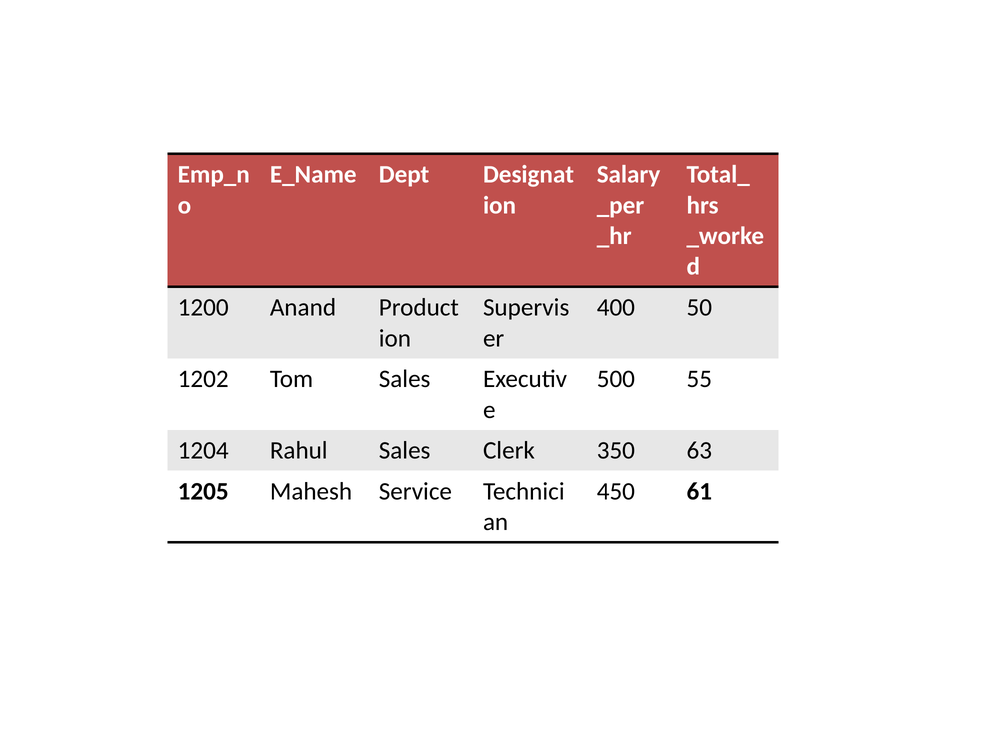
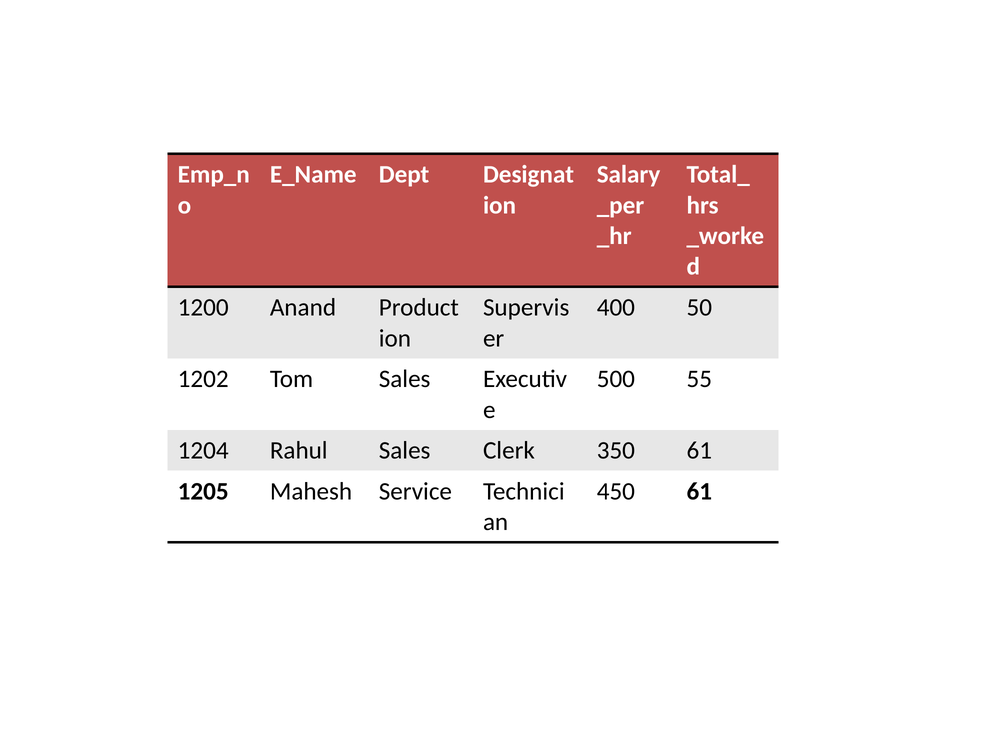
350 63: 63 -> 61
